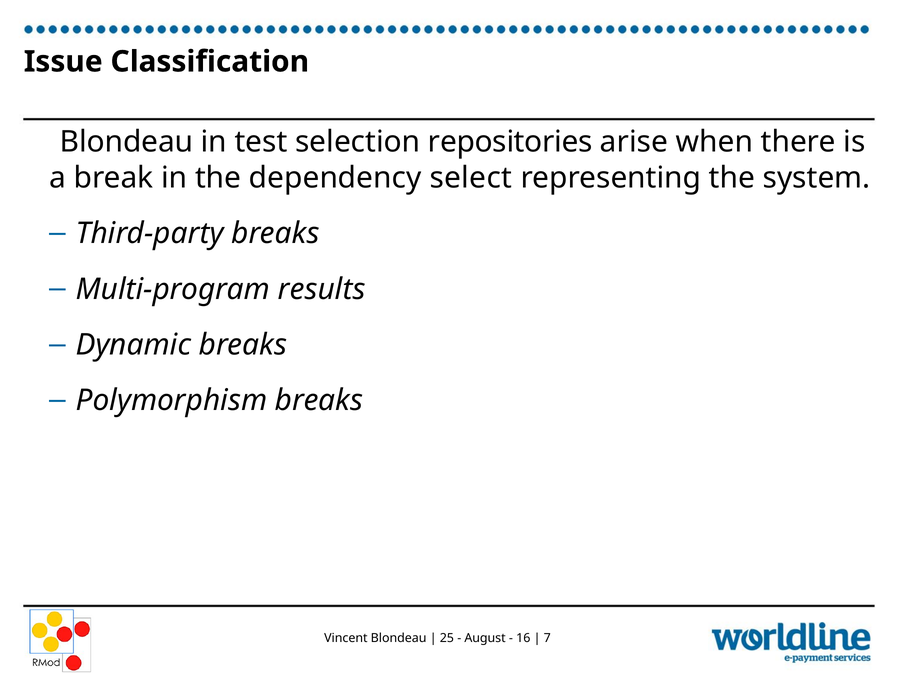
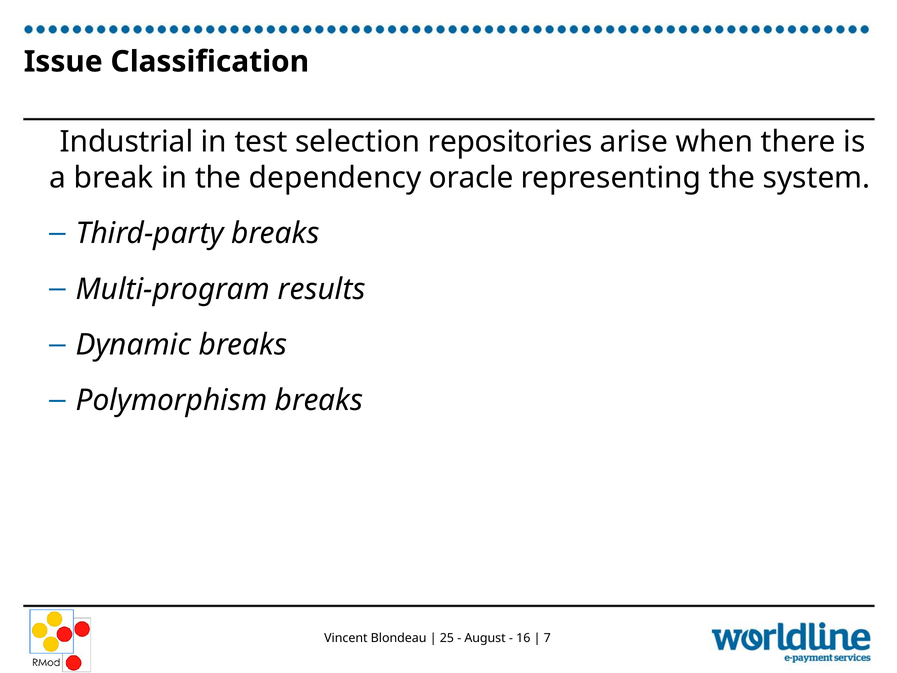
Blondeau at (127, 142): Blondeau -> Industrial
select: select -> oracle
